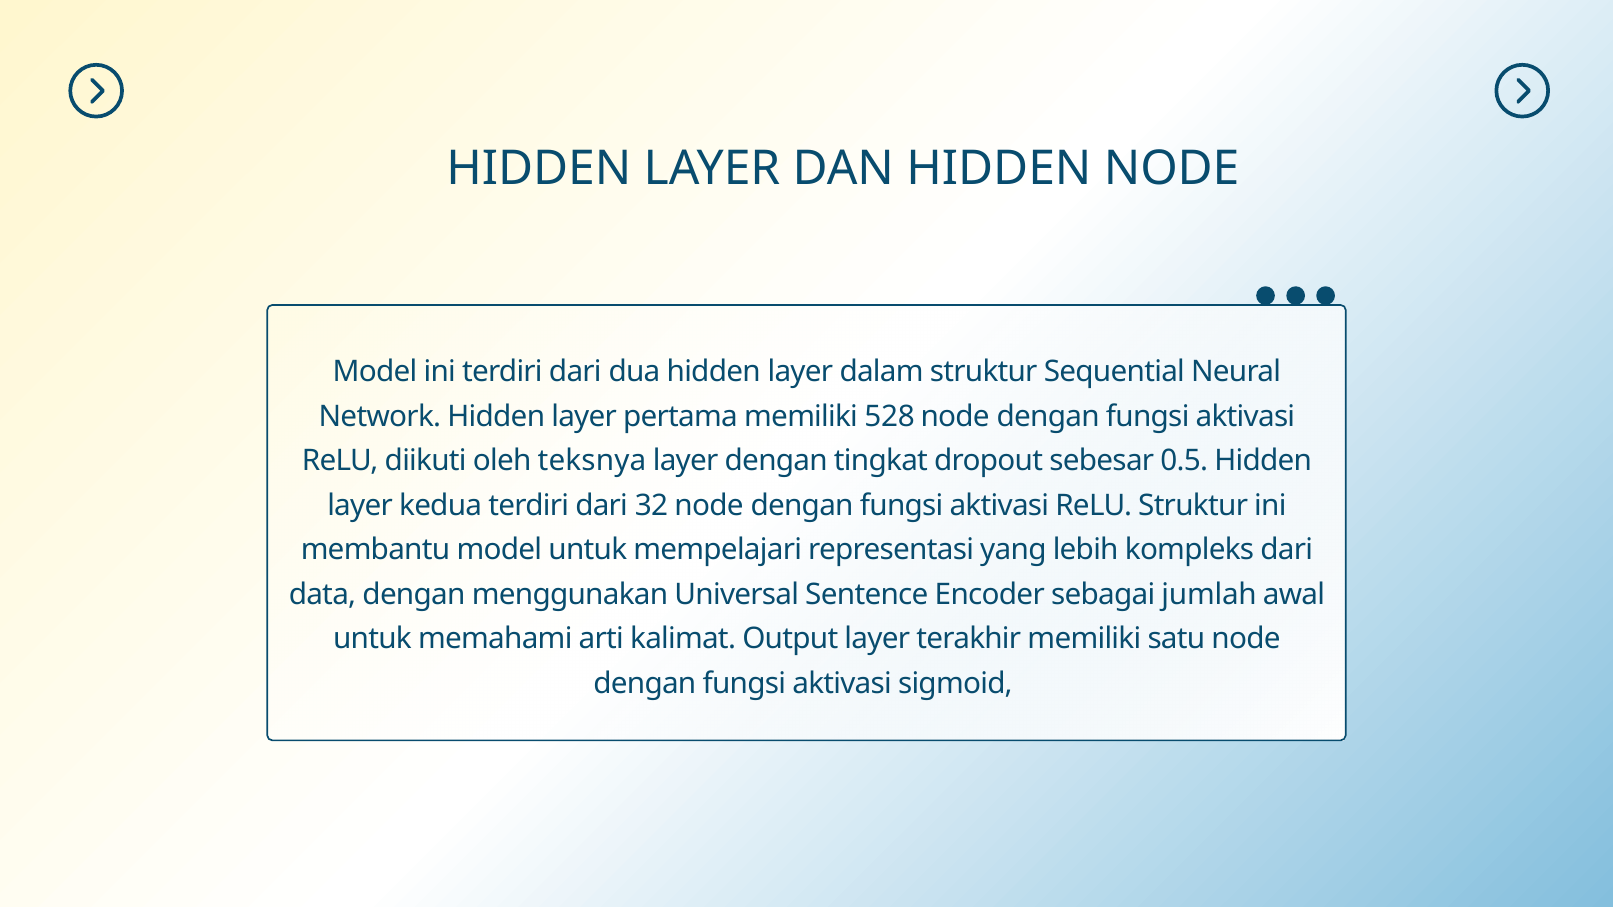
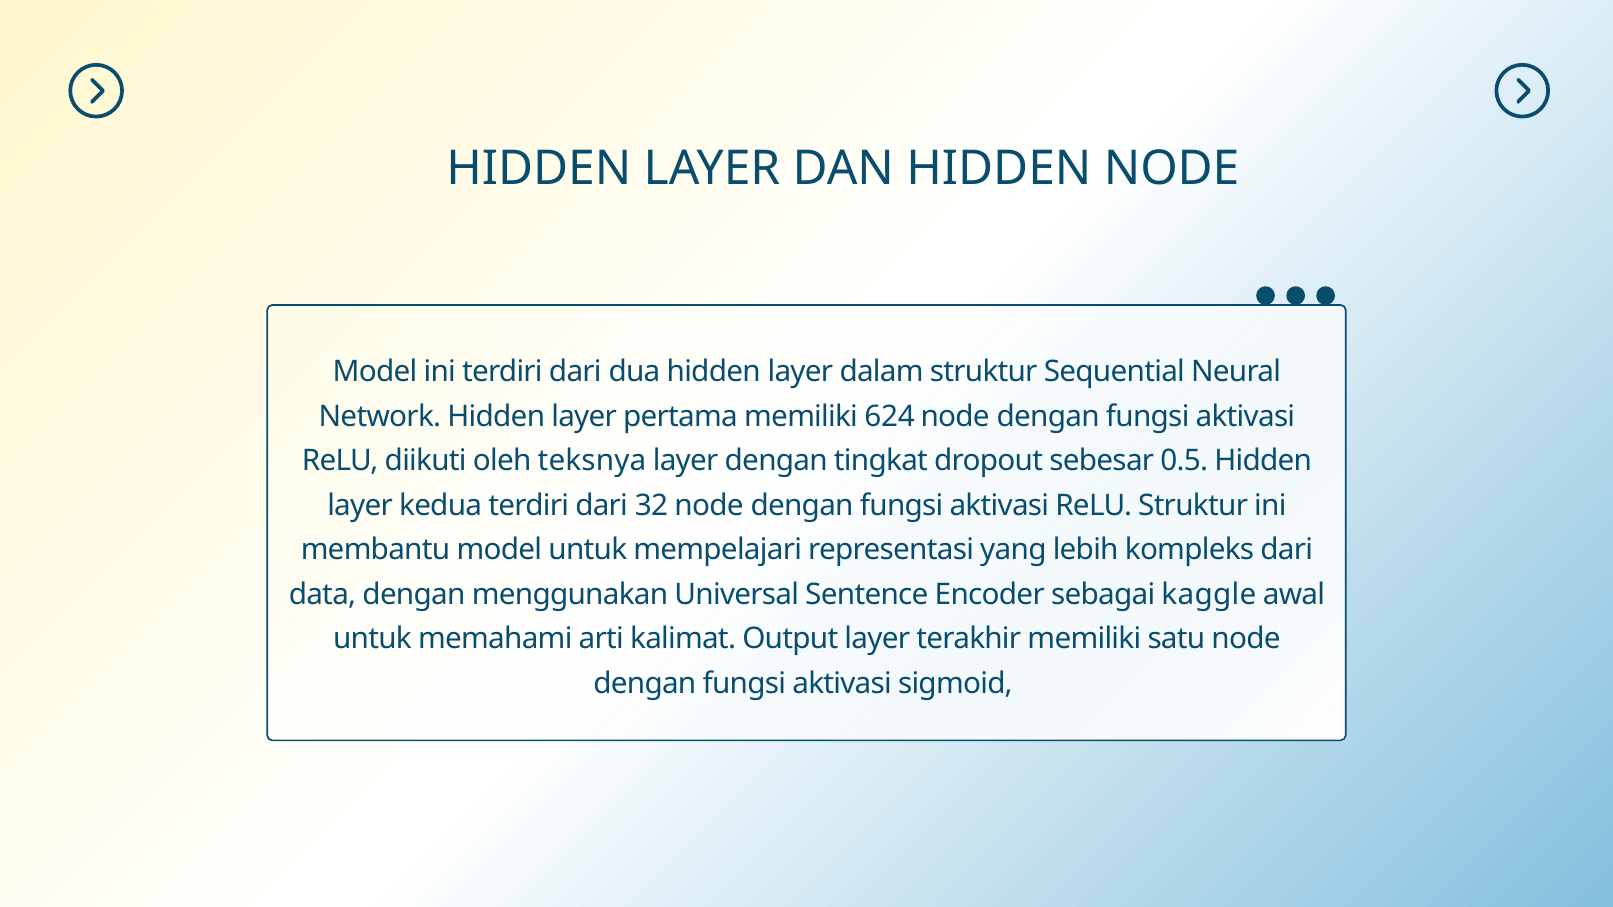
528: 528 -> 624
jumlah: jumlah -> kaggle
